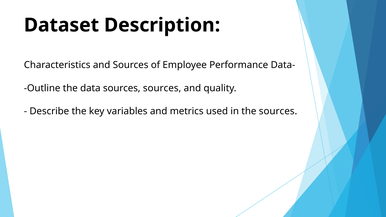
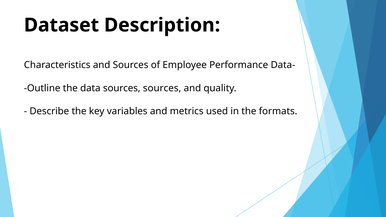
the sources: sources -> formats
